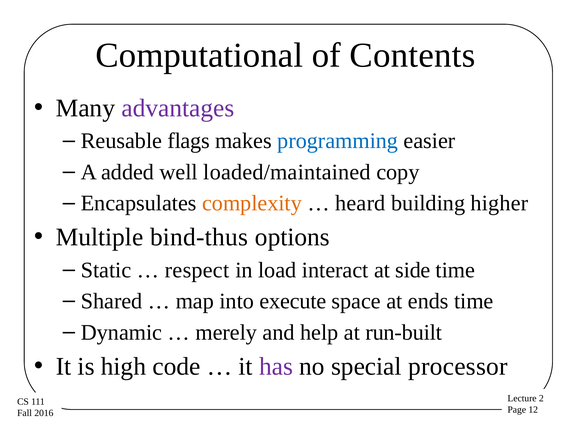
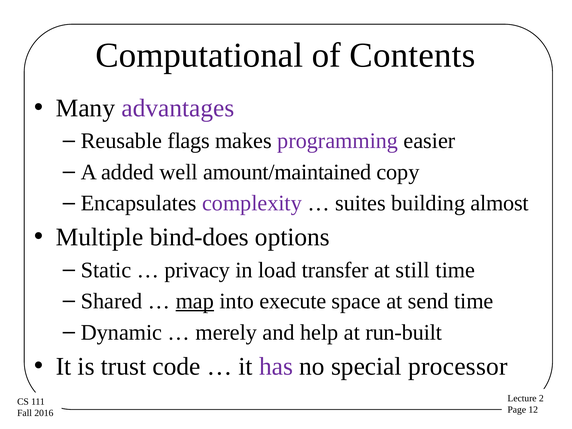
programming colour: blue -> purple
loaded/maintained: loaded/maintained -> amount/maintained
complexity colour: orange -> purple
heard: heard -> suites
higher: higher -> almost
bind-thus: bind-thus -> bind-does
respect: respect -> privacy
interact: interact -> transfer
side: side -> still
map underline: none -> present
ends: ends -> send
high: high -> trust
